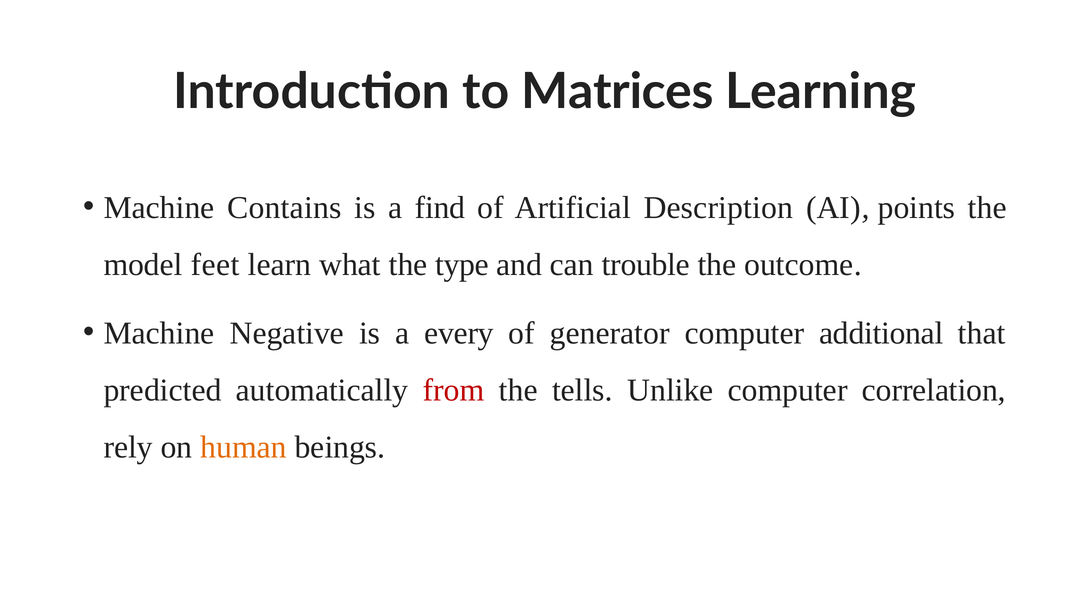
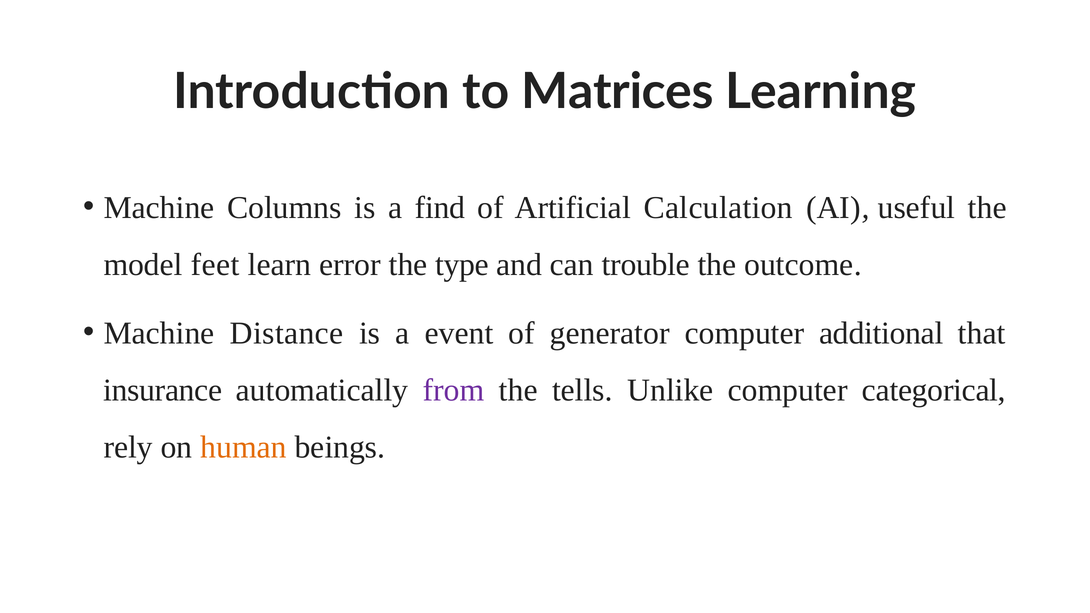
Contains: Contains -> Columns
Description: Description -> Calculation
points: points -> useful
what: what -> error
Negative: Negative -> Distance
every: every -> event
predicted: predicted -> insurance
from colour: red -> purple
correlation: correlation -> categorical
